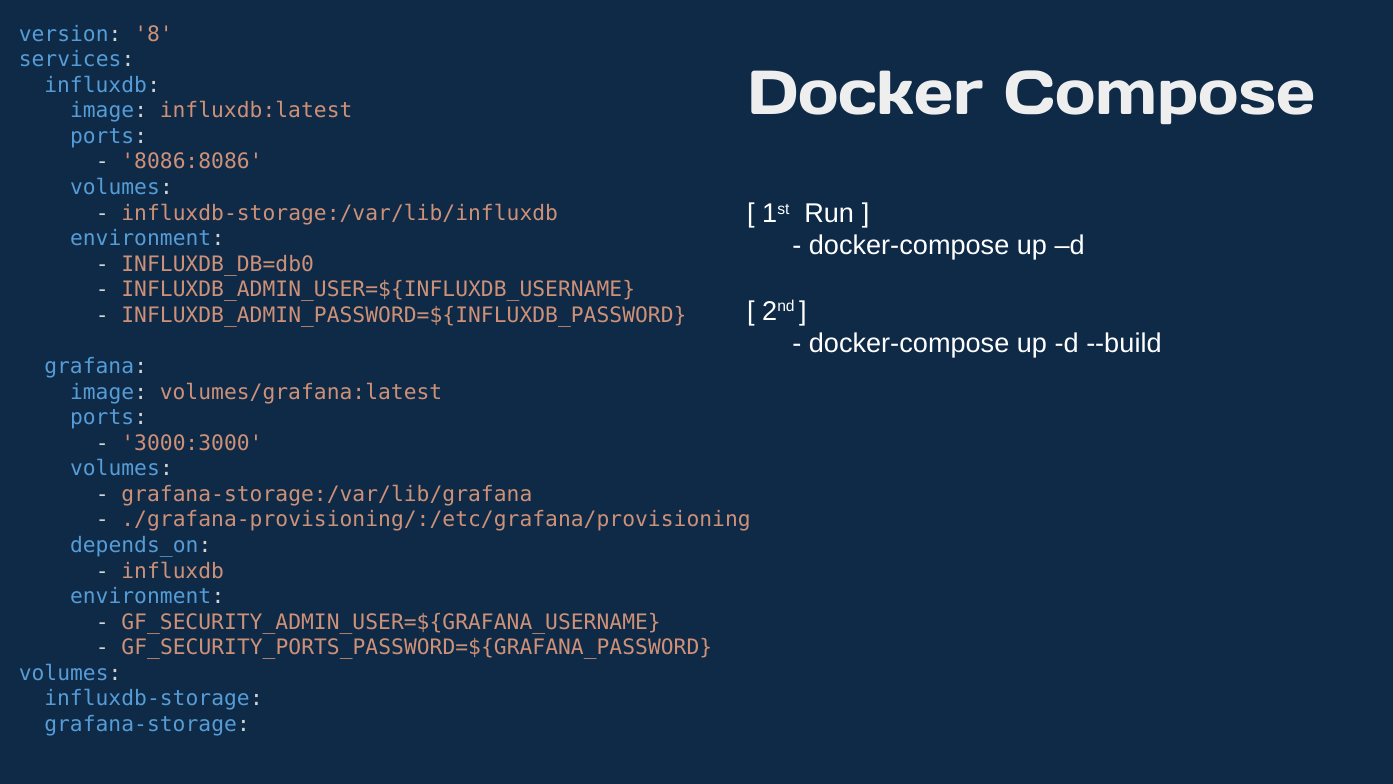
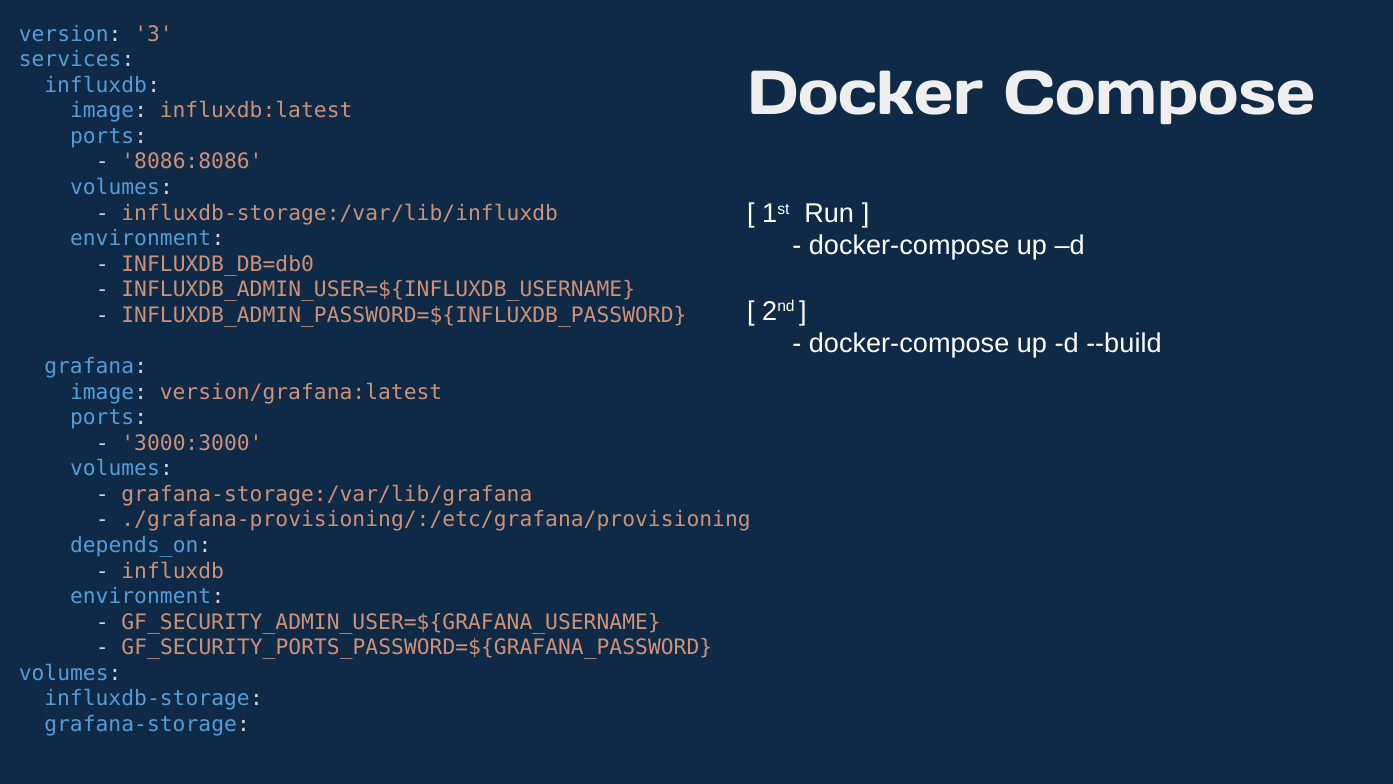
8: 8 -> 3
volumes/grafana:latest: volumes/grafana:latest -> version/grafana:latest
